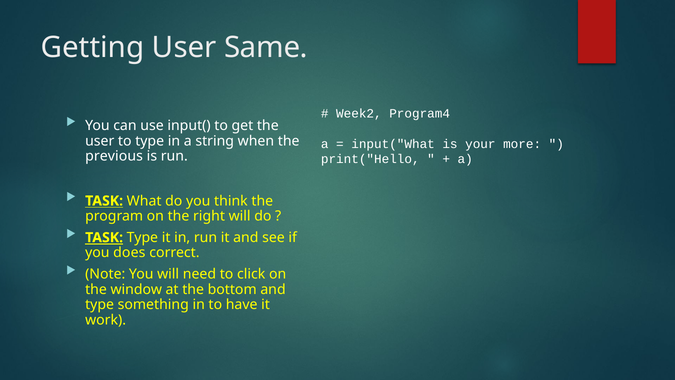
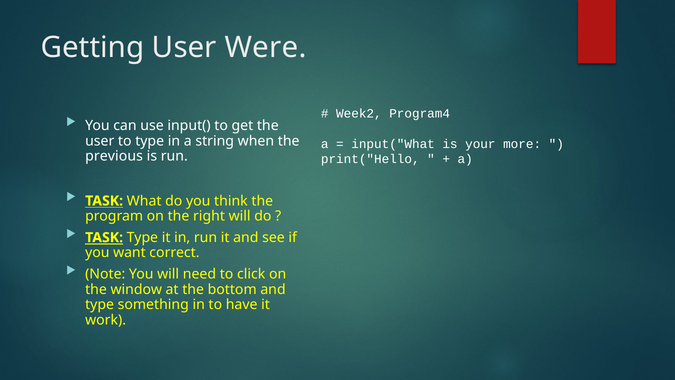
Same: Same -> Were
does: does -> want
